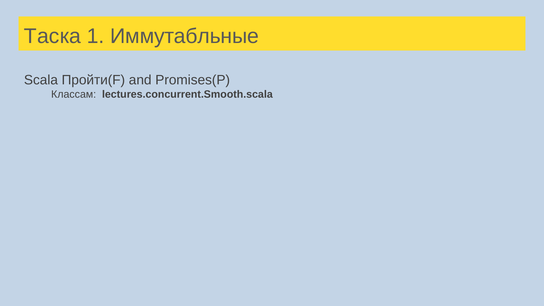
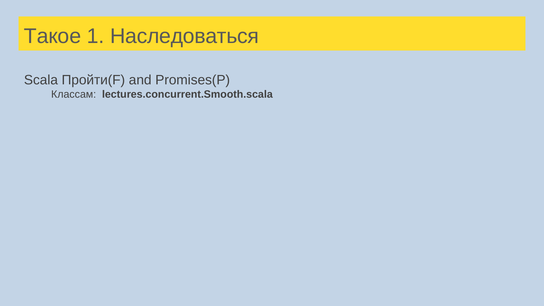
Таска: Таска -> Такое
Иммутабльные: Иммутабльные -> Наследоваться
